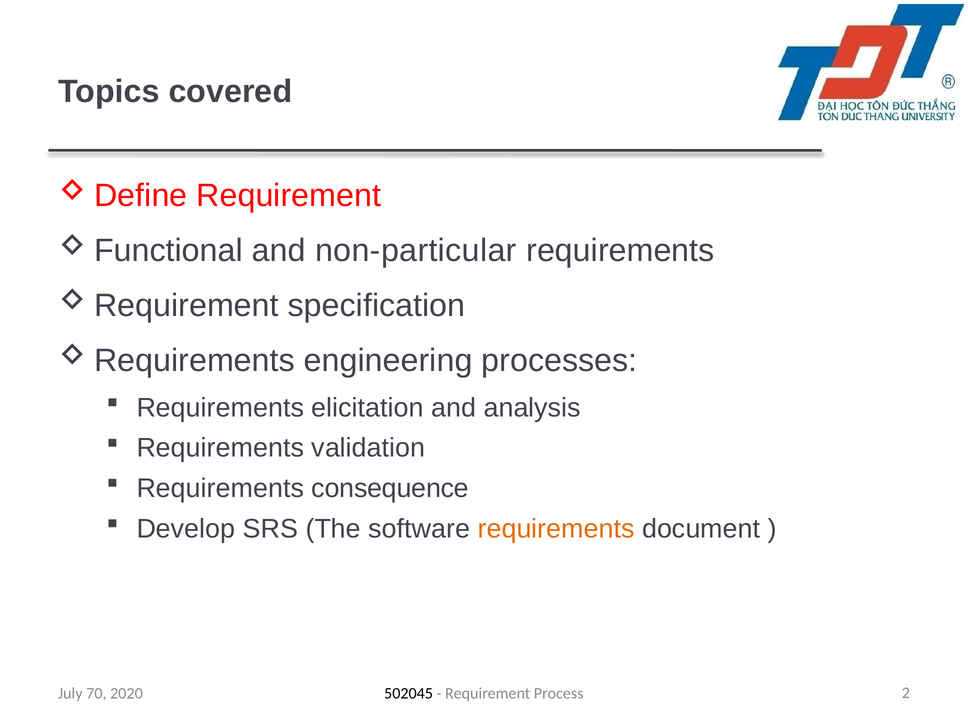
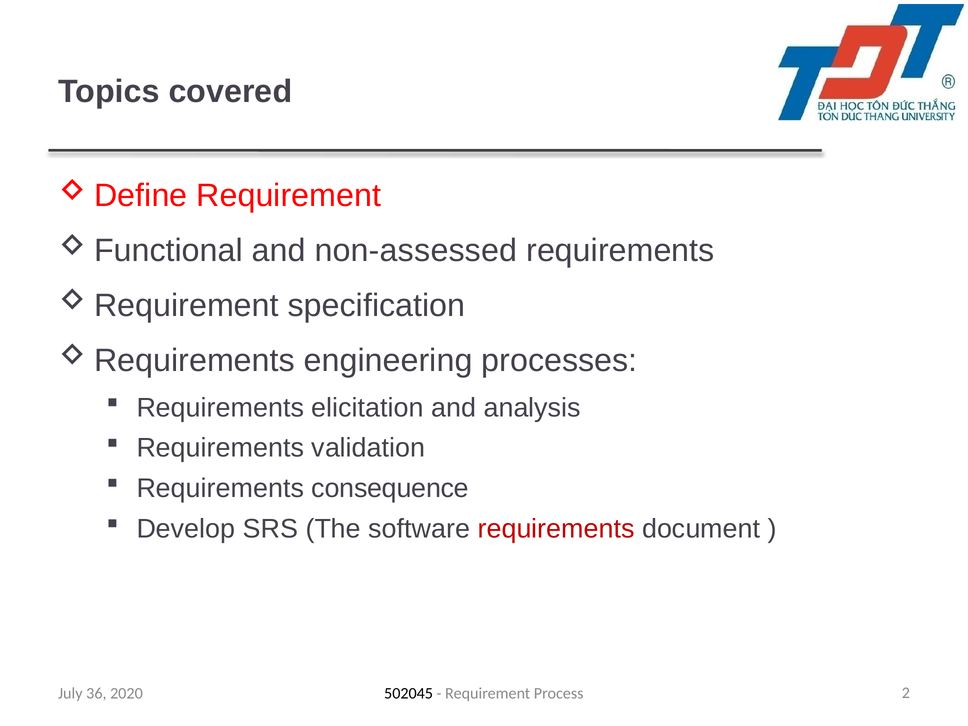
non-particular: non-particular -> non-assessed
requirements at (556, 529) colour: orange -> red
70: 70 -> 36
